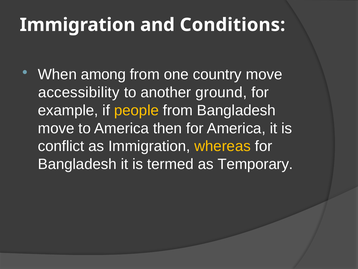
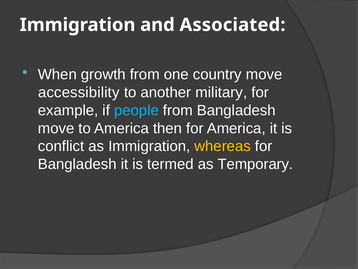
Conditions: Conditions -> Associated
among: among -> growth
ground: ground -> military
people colour: yellow -> light blue
